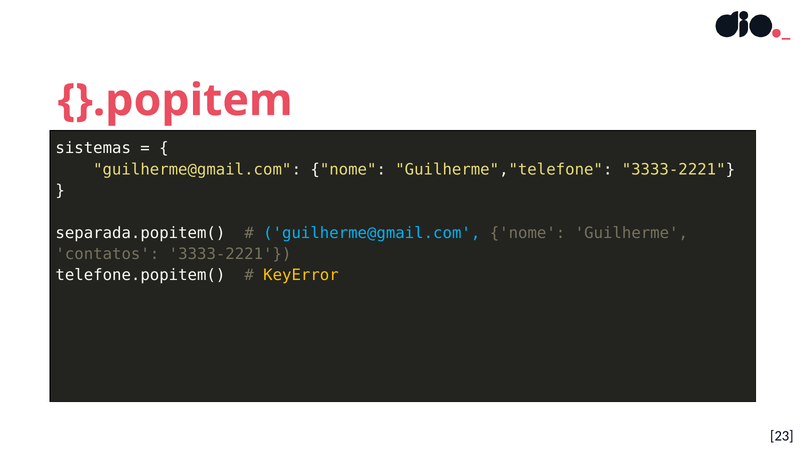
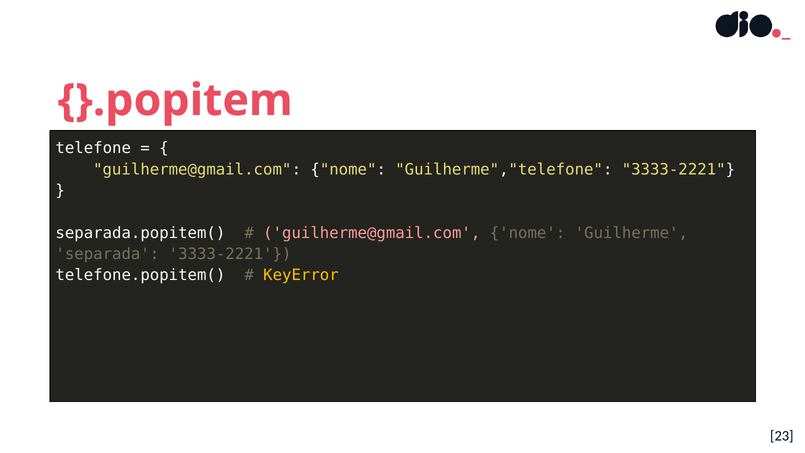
sistemas: sistemas -> telefone
guilherme@gmail.com at (372, 233) colour: light blue -> pink
contatos: contatos -> separada
